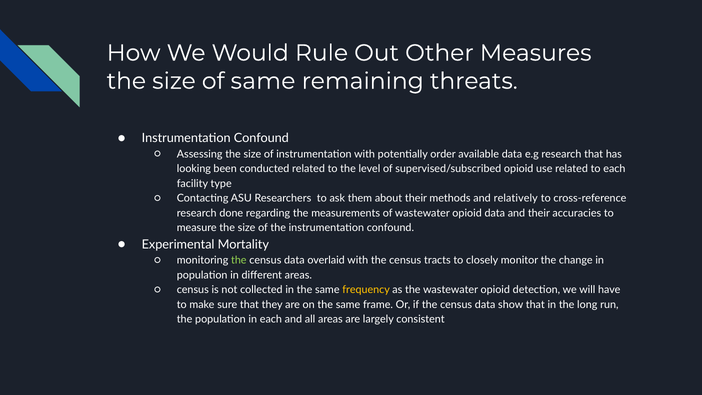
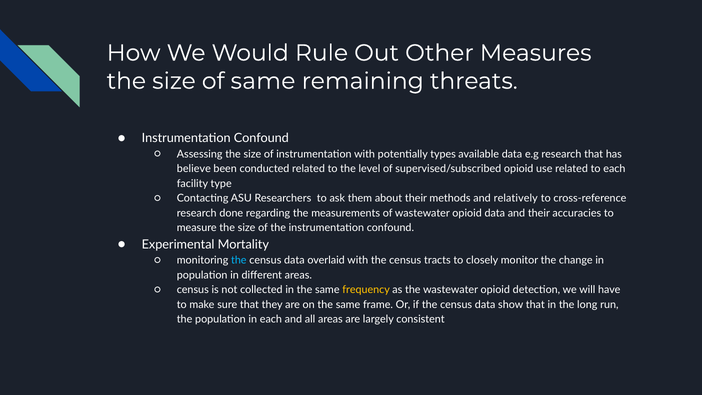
order: order -> types
looking: looking -> believe
the at (239, 260) colour: light green -> light blue
